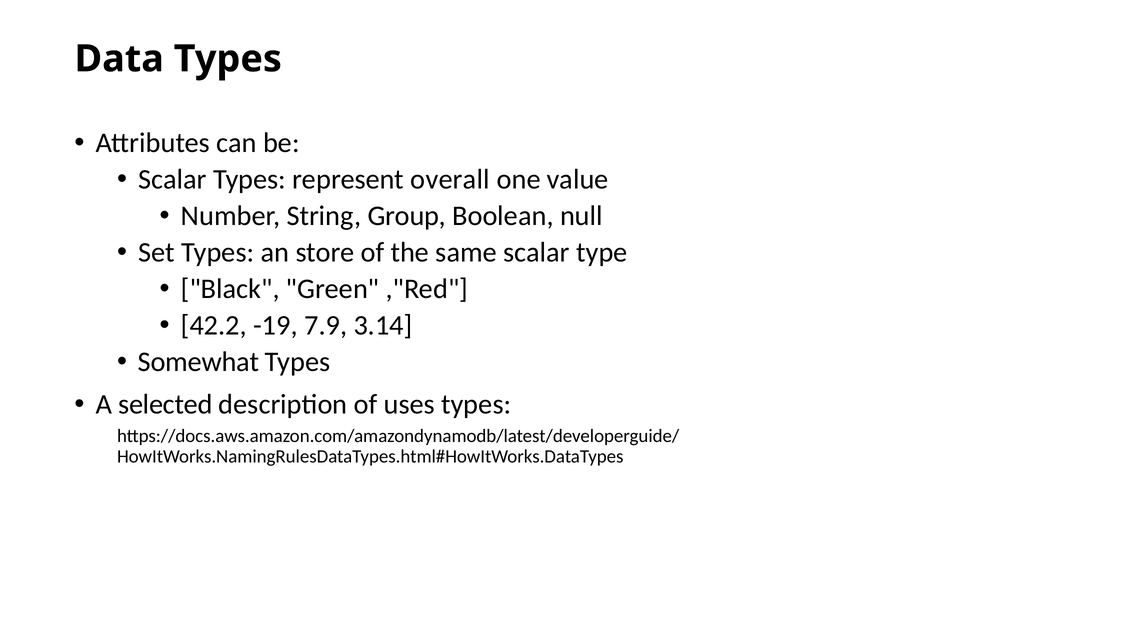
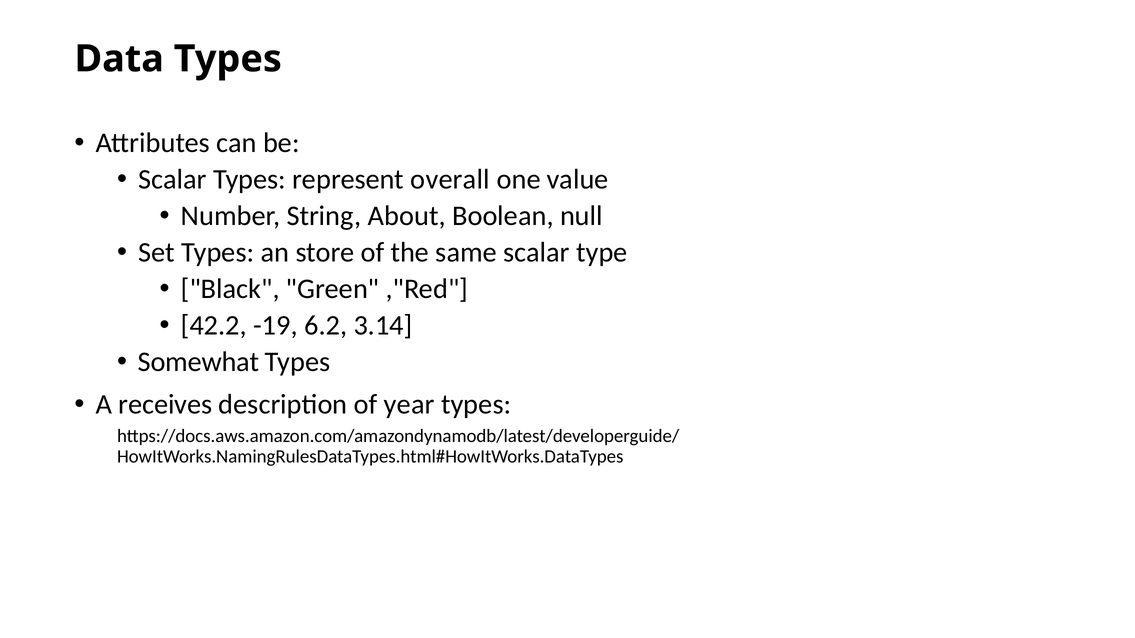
Group: Group -> About
7.9: 7.9 -> 6.2
selected: selected -> receives
uses: uses -> year
